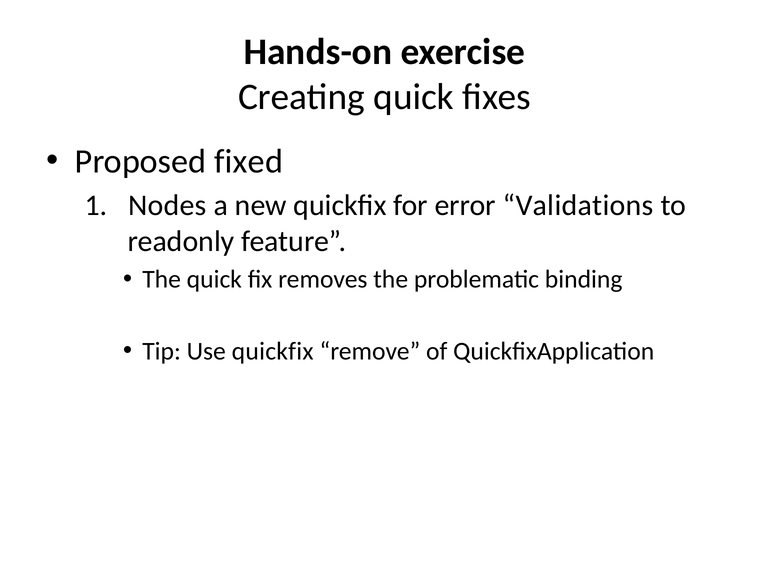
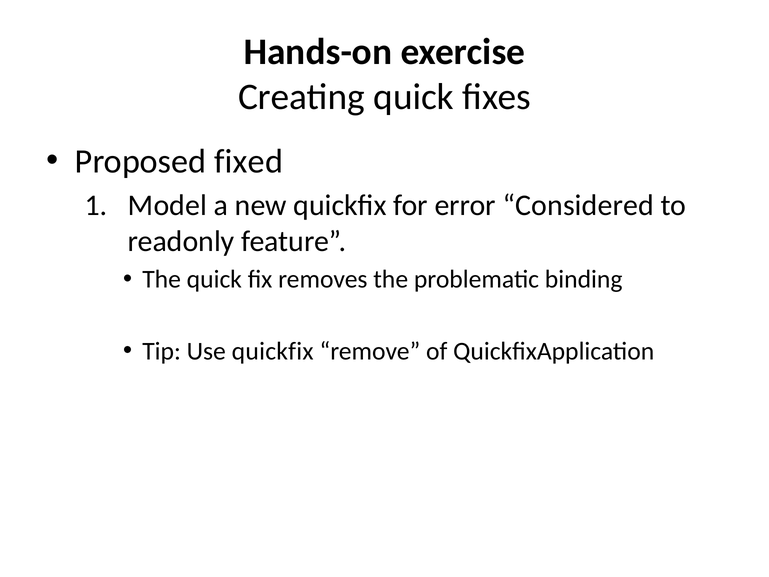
Nodes: Nodes -> Model
Validations: Validations -> Considered
